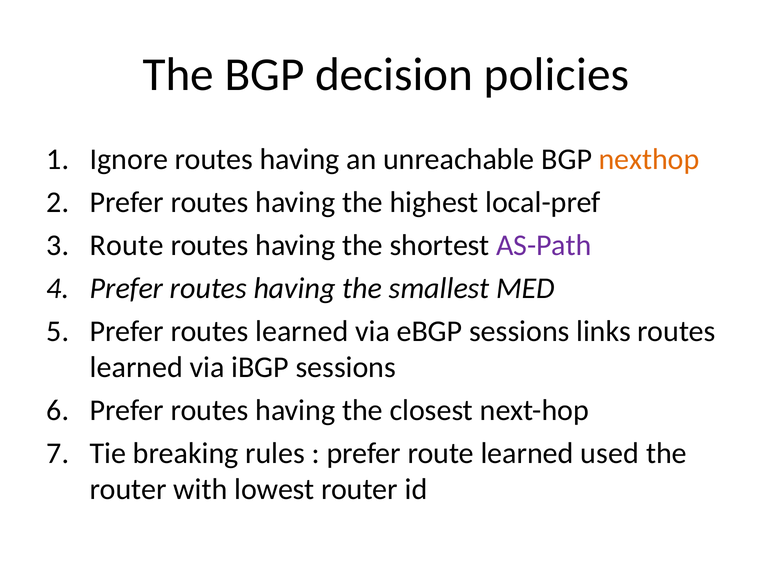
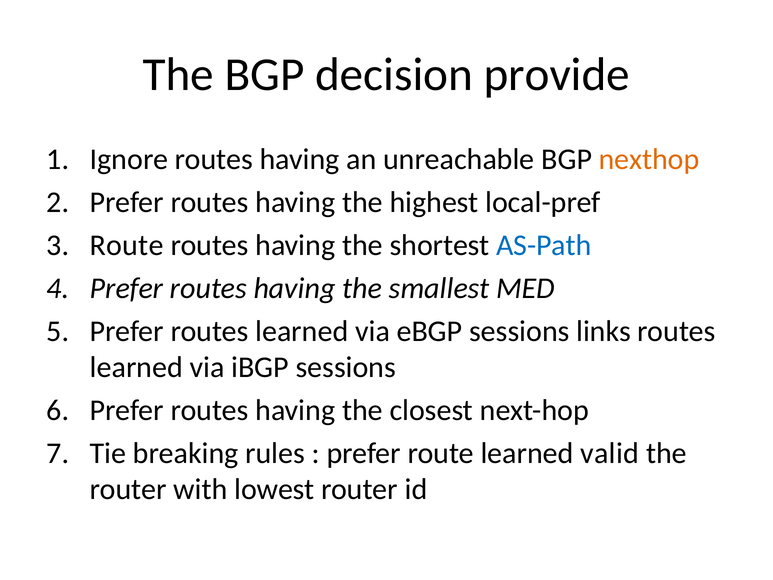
policies: policies -> provide
AS-Path colour: purple -> blue
used: used -> valid
